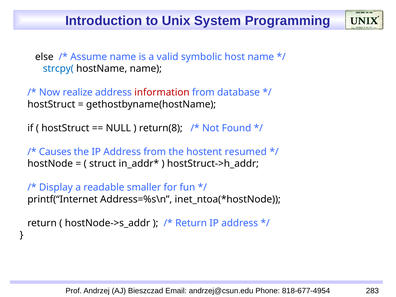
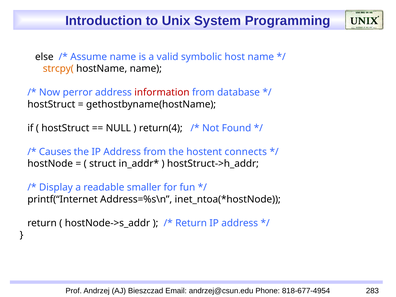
strcpy( colour: blue -> orange
realize: realize -> perror
return(8: return(8 -> return(4
resumed: resumed -> connects
